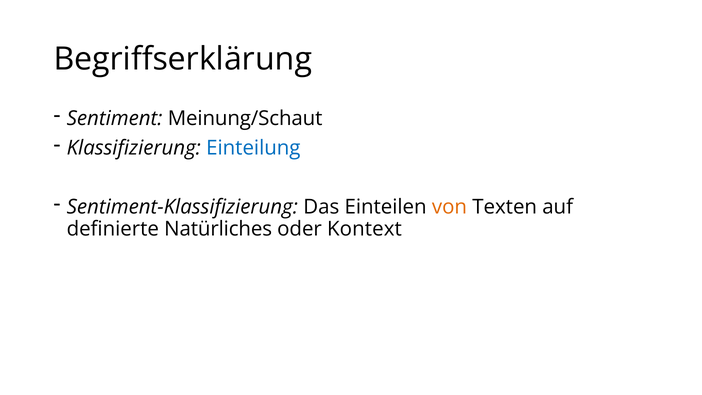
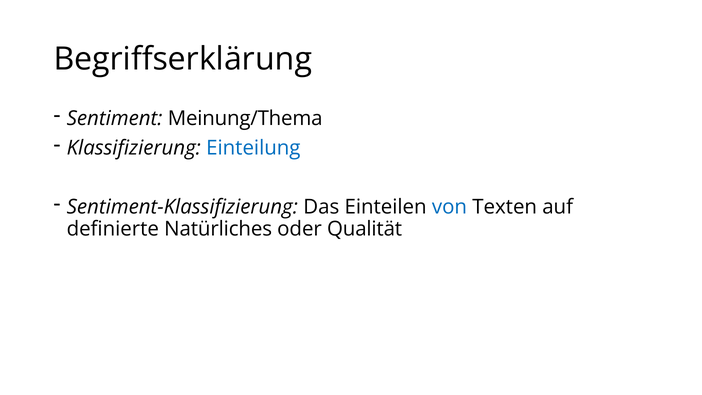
Meinung/Schaut: Meinung/Schaut -> Meinung/Thema
von colour: orange -> blue
Kontext: Kontext -> Qualität
